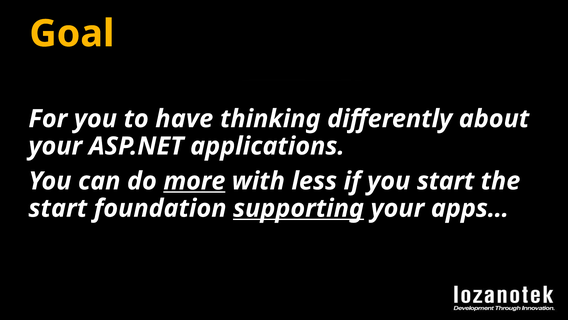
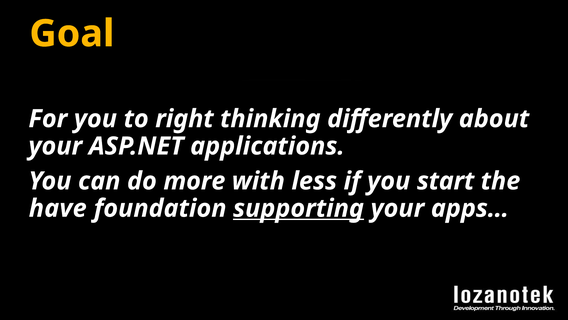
have: have -> right
more underline: present -> none
start at (58, 208): start -> have
